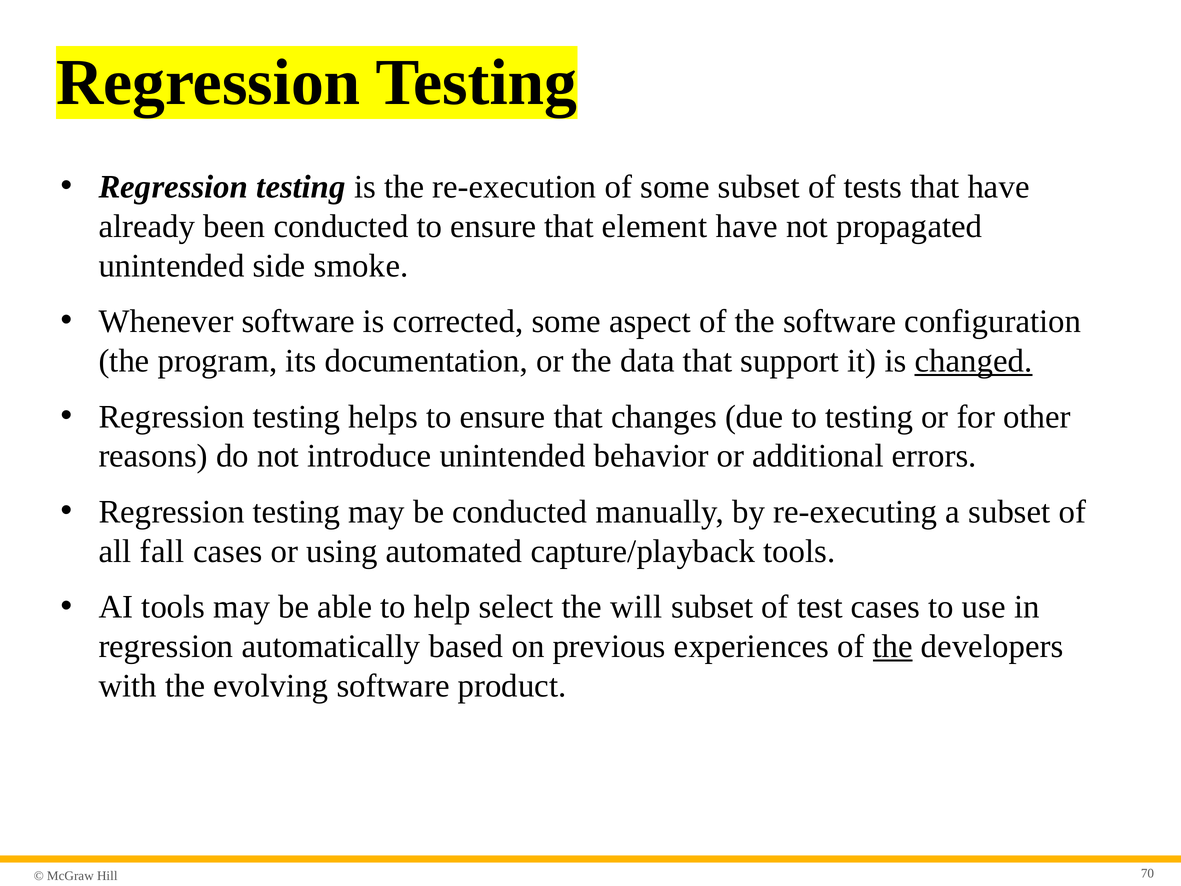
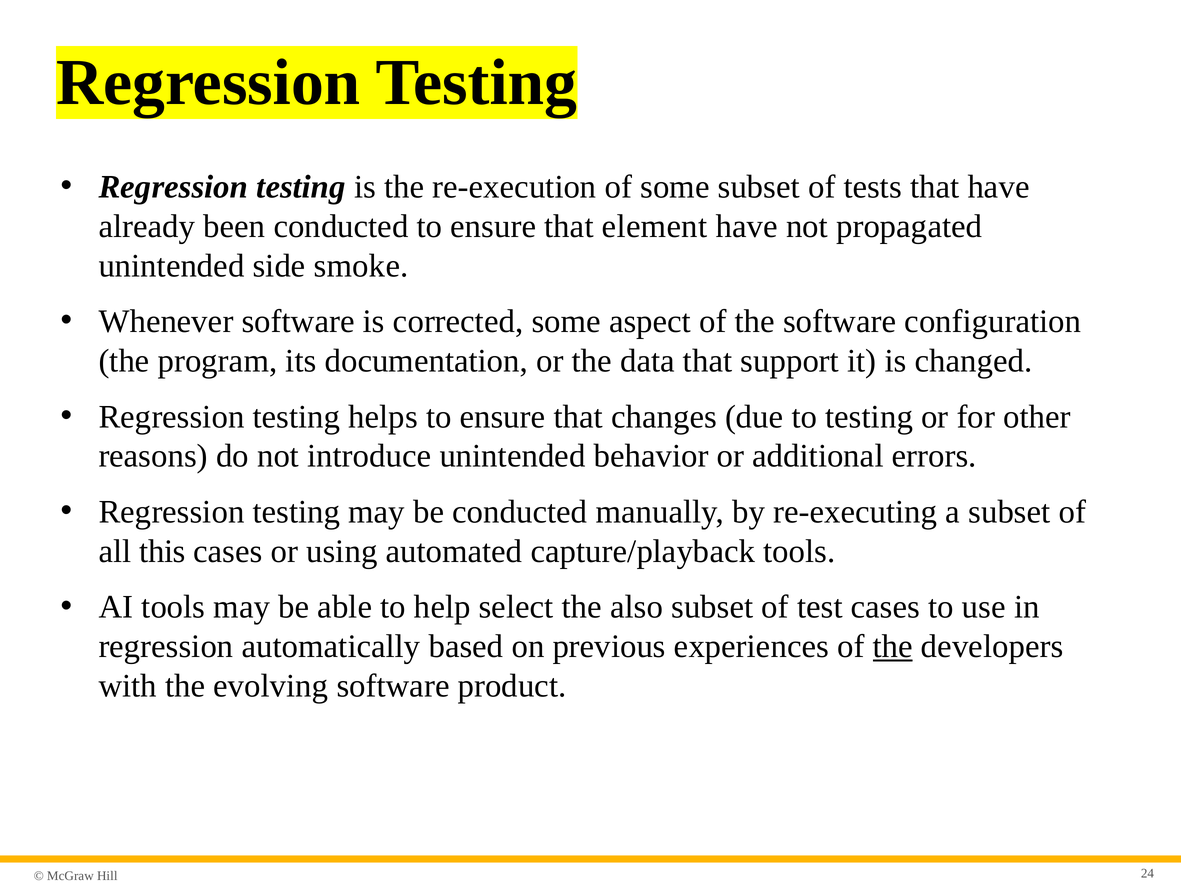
changed underline: present -> none
fall: fall -> this
will: will -> also
70: 70 -> 24
